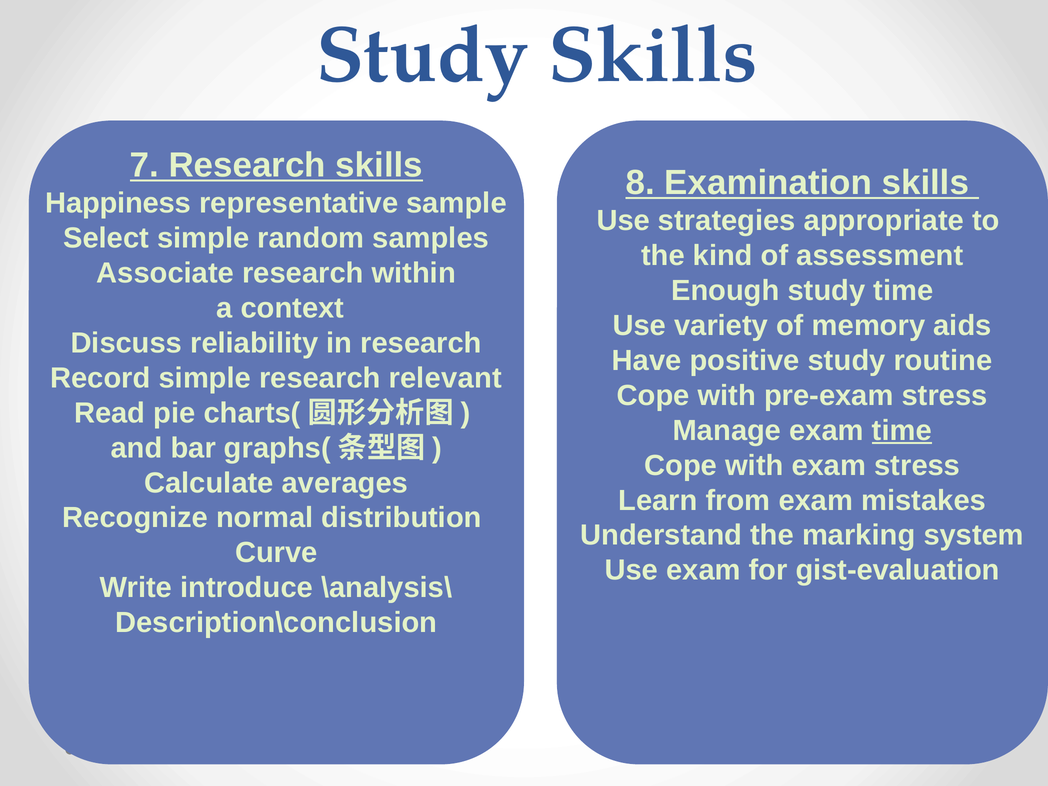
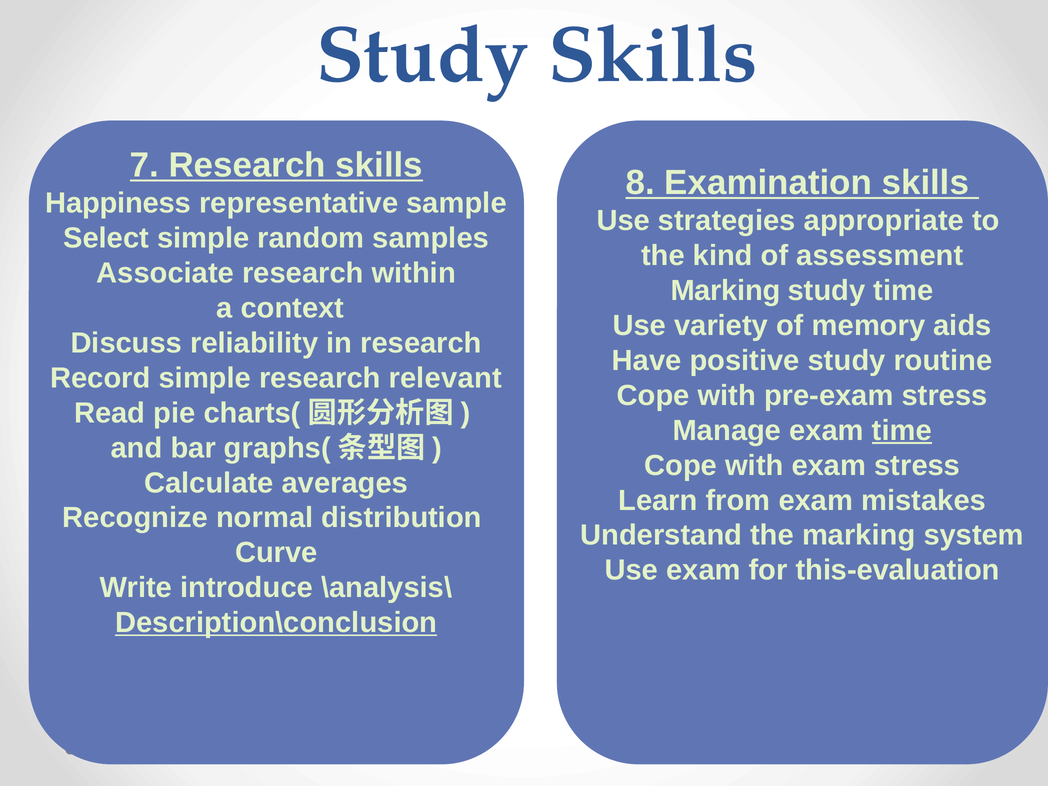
Enough at (725, 291): Enough -> Marking
gist-evaluation: gist-evaluation -> this-evaluation
Description\conclusion underline: none -> present
